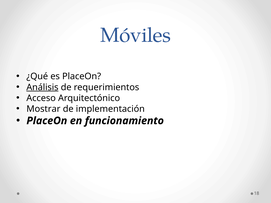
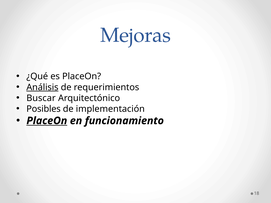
Móviles: Móviles -> Mejoras
Acceso: Acceso -> Buscar
Mostrar: Mostrar -> Posibles
PlaceOn at (47, 121) underline: none -> present
